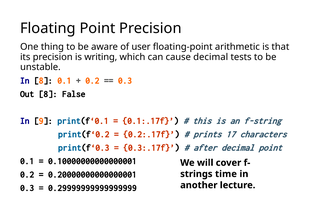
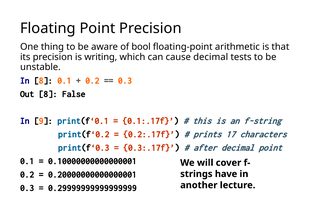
user: user -> bool
time: time -> have
